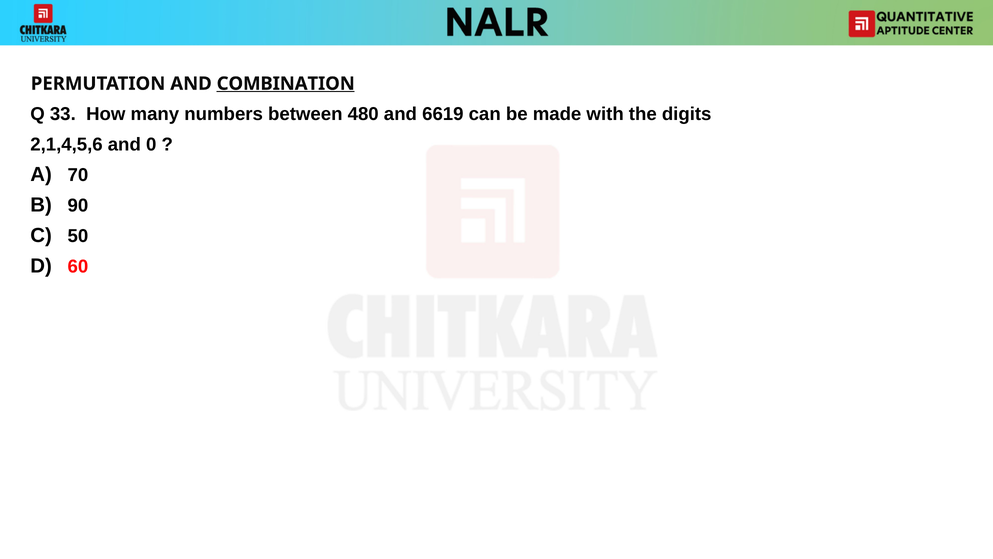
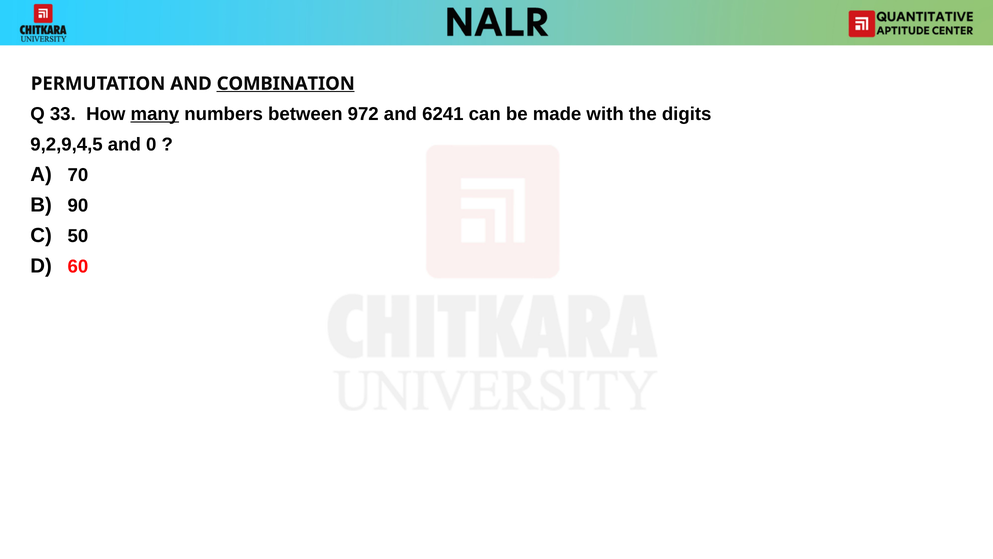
many underline: none -> present
480: 480 -> 972
6619: 6619 -> 6241
2,1,4,5,6: 2,1,4,5,6 -> 9,2,9,4,5
